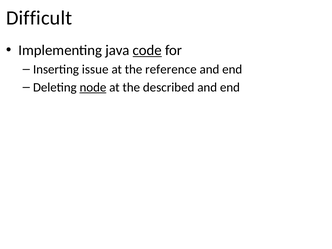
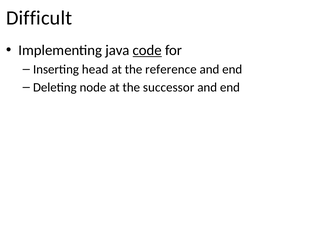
issue: issue -> head
node underline: present -> none
described: described -> successor
